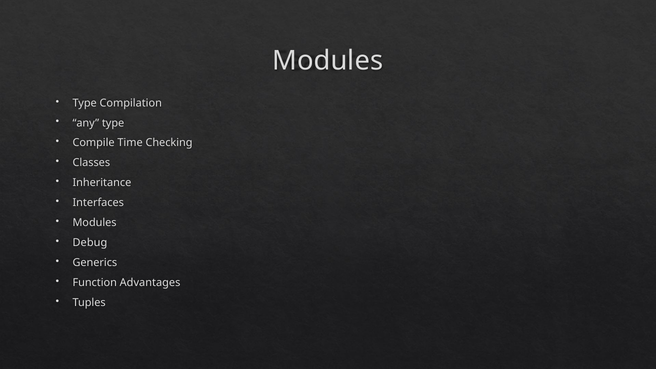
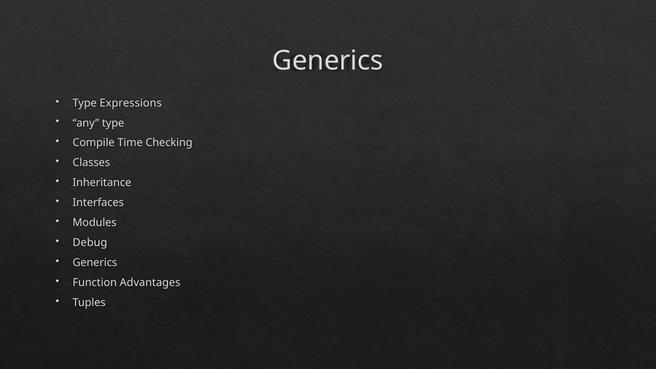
Modules at (328, 61): Modules -> Generics
Compilation: Compilation -> Expressions
